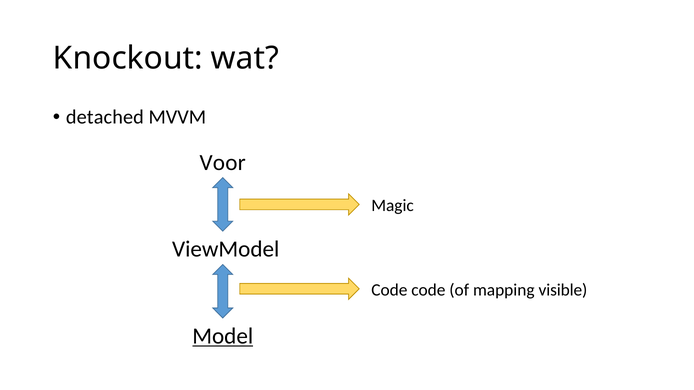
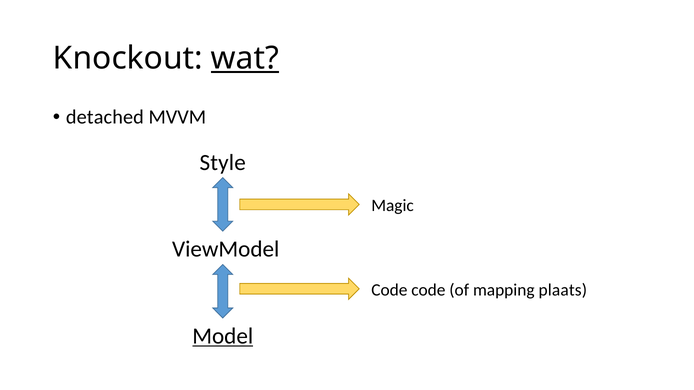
wat underline: none -> present
Voor: Voor -> Style
visible: visible -> plaats
